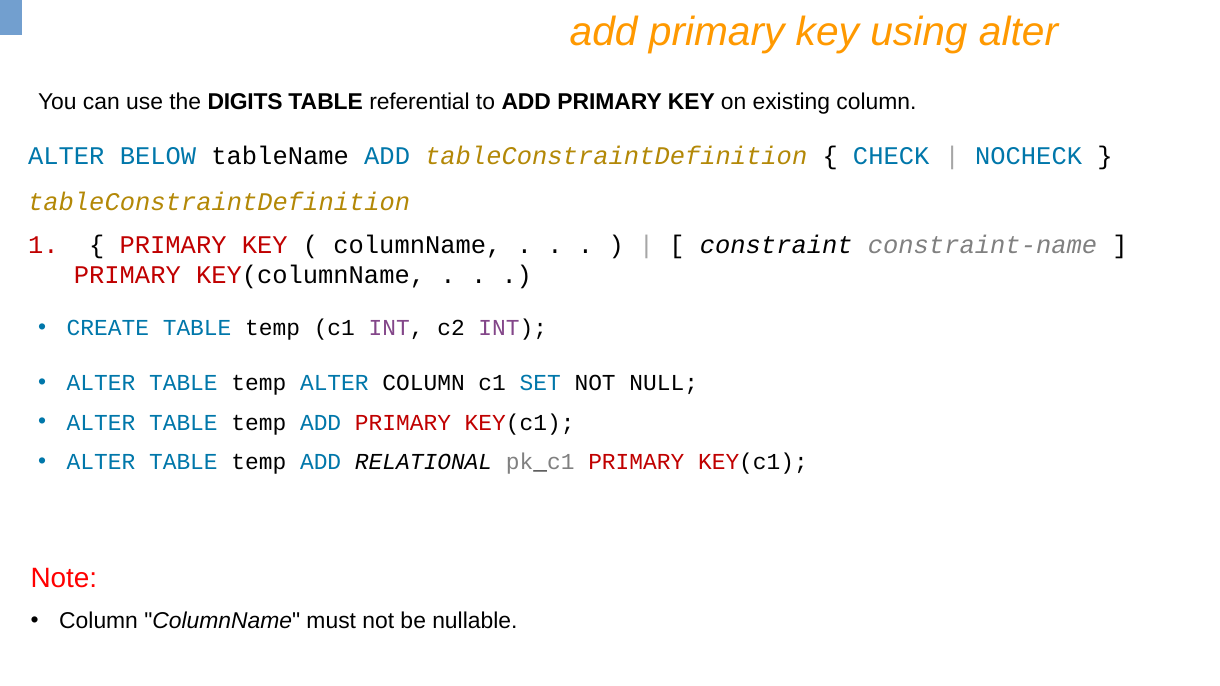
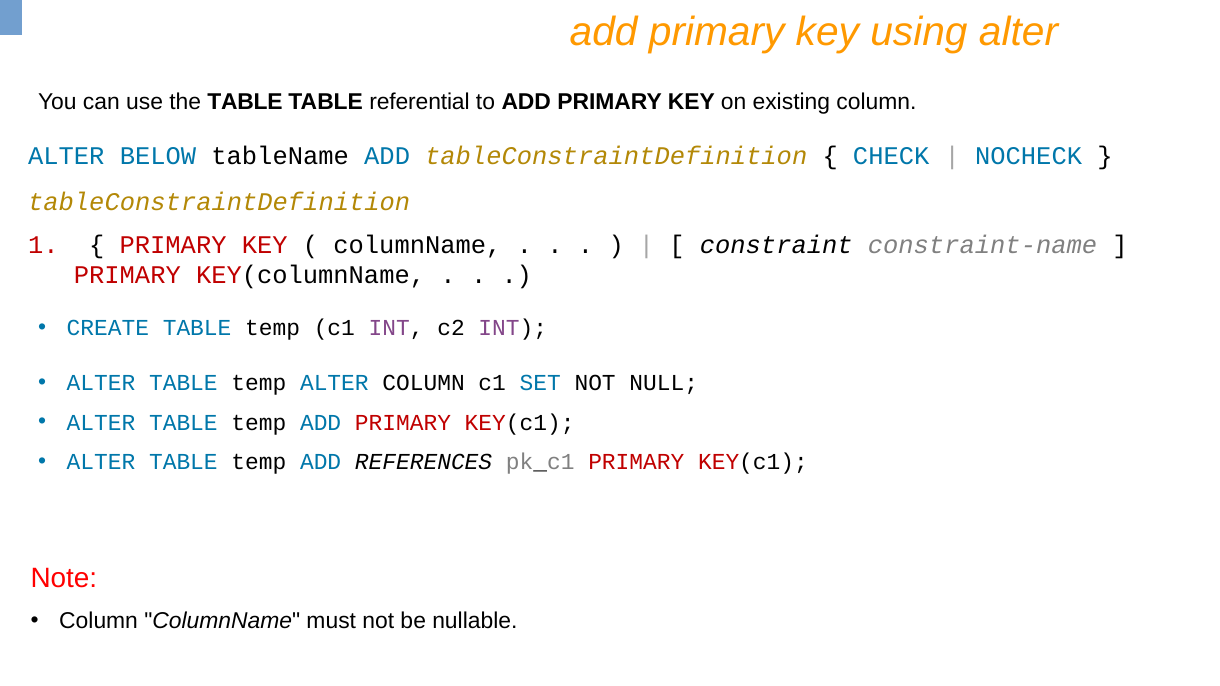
the DIGITS: DIGITS -> TABLE
RELATIONAL: RELATIONAL -> REFERENCES
